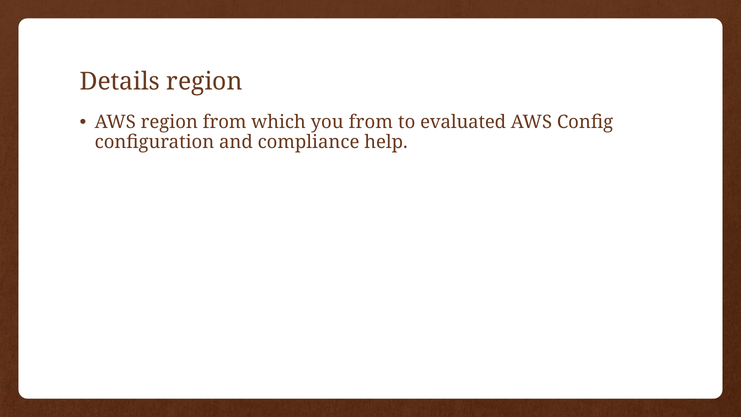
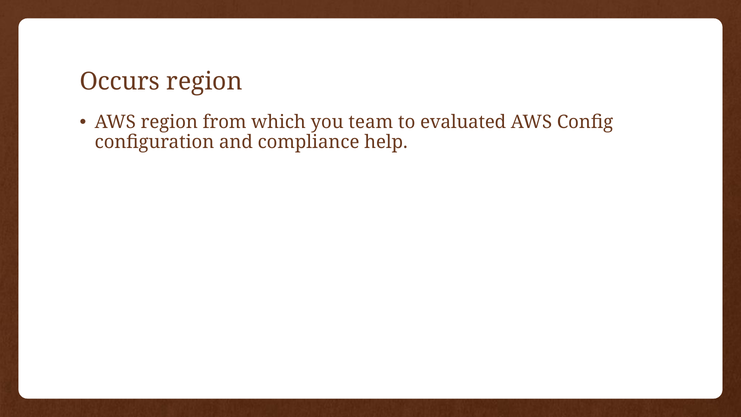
Details: Details -> Occurs
you from: from -> team
